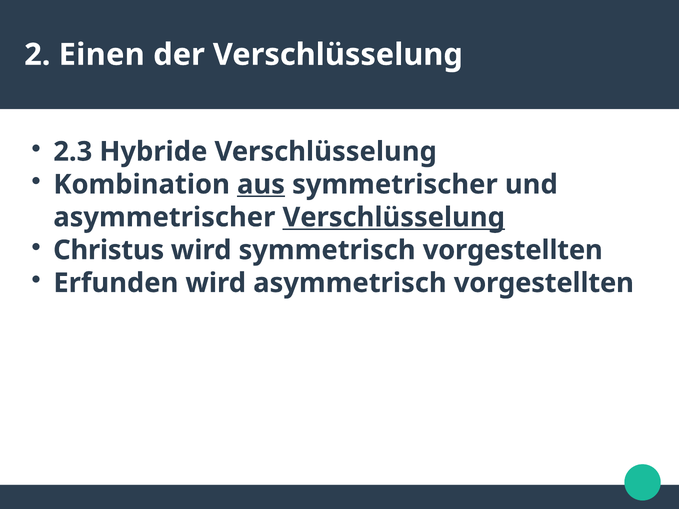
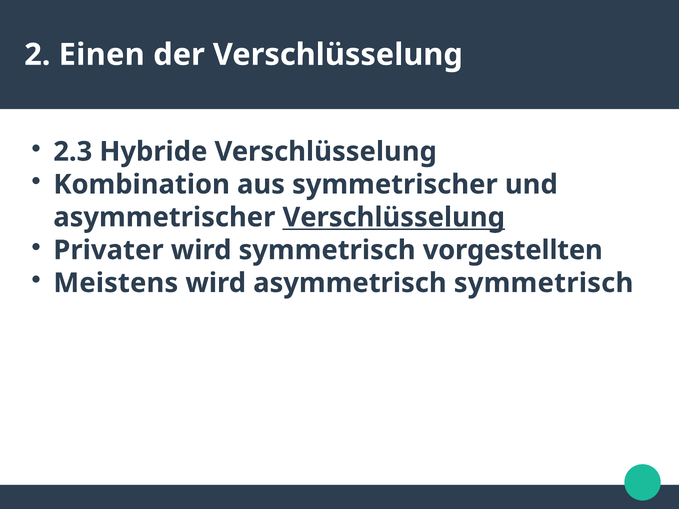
aus underline: present -> none
Christus: Christus -> Privater
Erfunden: Erfunden -> Meistens
asymmetrisch vorgestellten: vorgestellten -> symmetrisch
